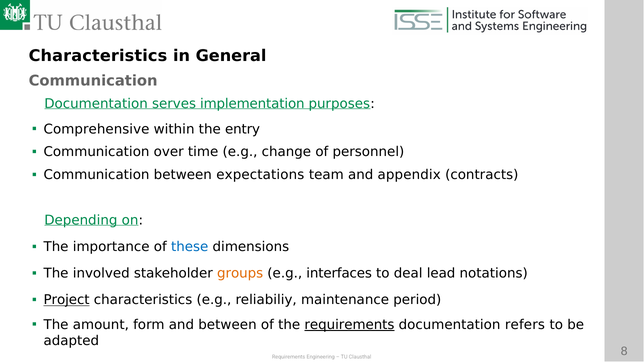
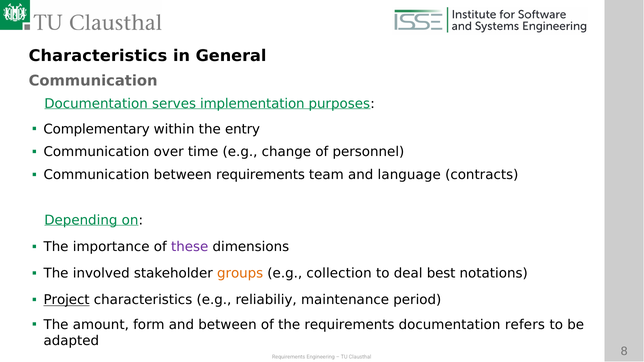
Comprehensive: Comprehensive -> Complementary
between expectations: expectations -> requirements
appendix: appendix -> language
these colour: blue -> purple
interfaces: interfaces -> collection
lead: lead -> best
requirements at (349, 325) underline: present -> none
